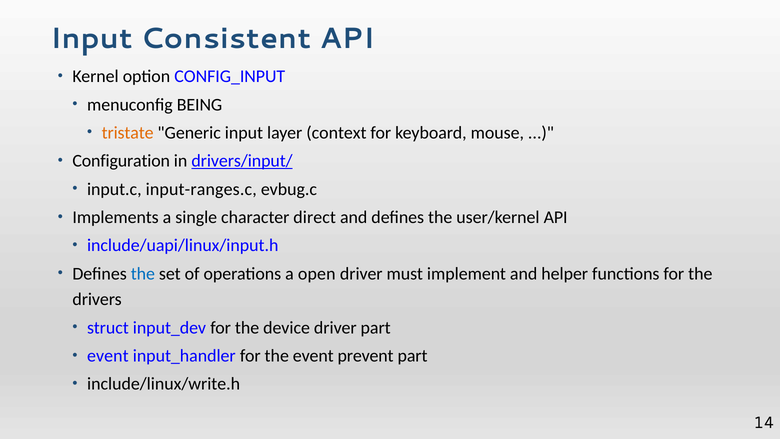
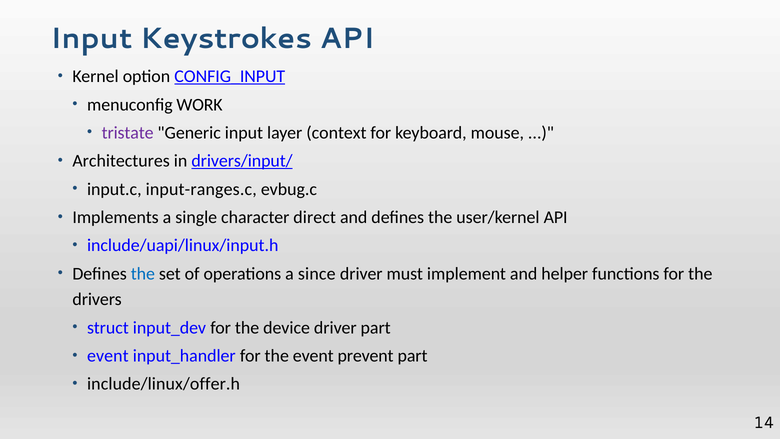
Consistent: Consistent -> Keystrokes
CONFIG_INPUT underline: none -> present
BEING: BEING -> WORK
tristate colour: orange -> purple
Configuration: Configuration -> Architectures
open: open -> since
include/linux/write.h: include/linux/write.h -> include/linux/offer.h
